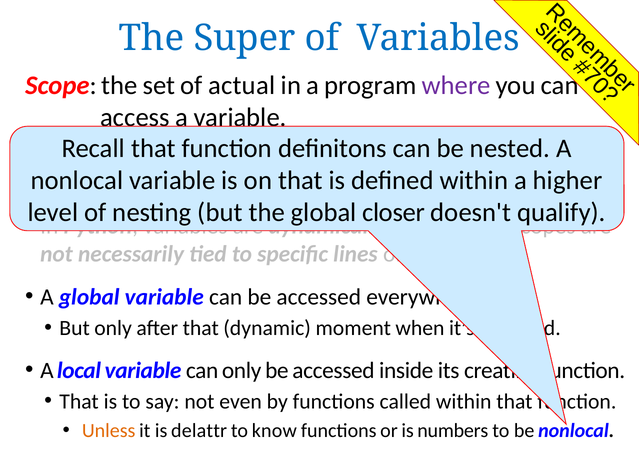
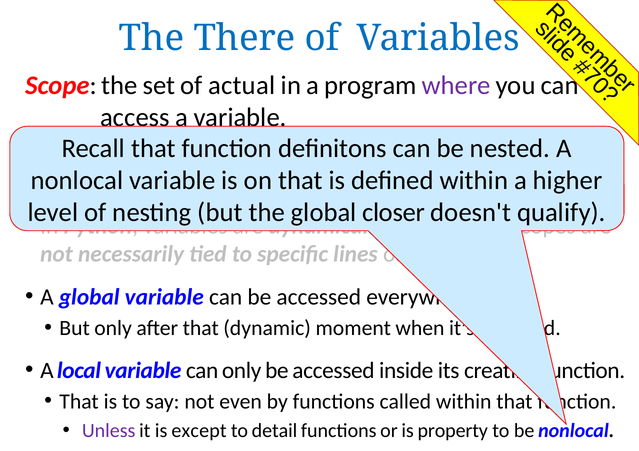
Super: Super -> There
Unless colour: orange -> purple
delattr: delattr -> except
know: know -> detail
numbers: numbers -> property
